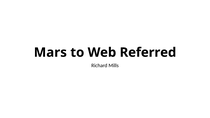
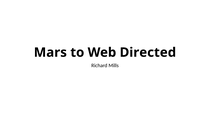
Referred: Referred -> Directed
